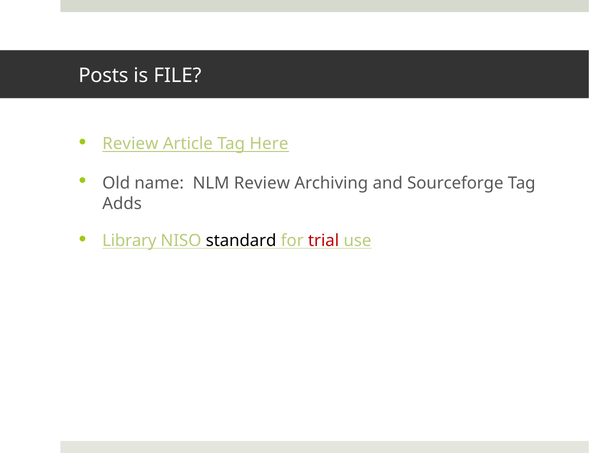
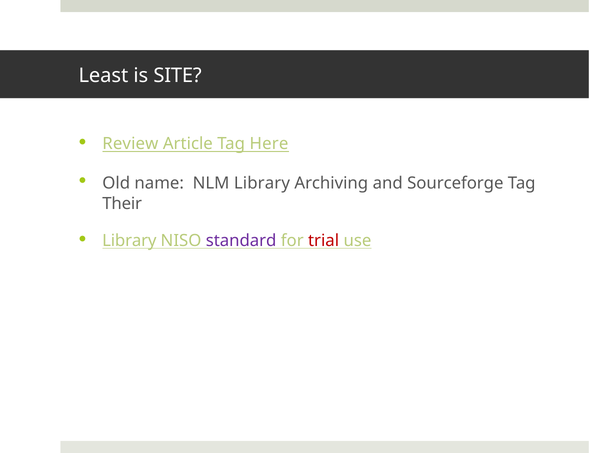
Posts: Posts -> Least
FILE: FILE -> SITE
NLM Review: Review -> Library
Adds: Adds -> Their
standard colour: black -> purple
